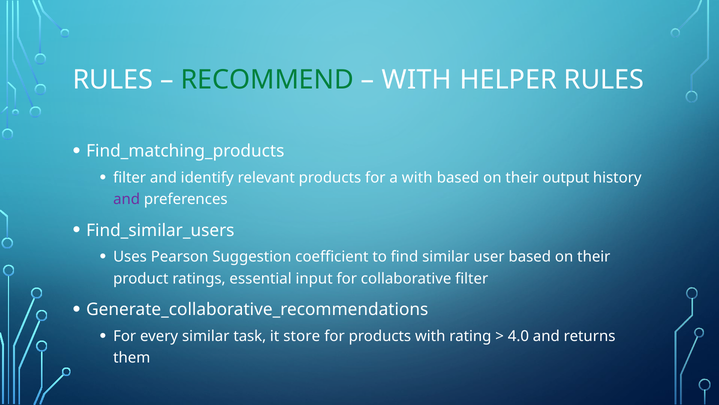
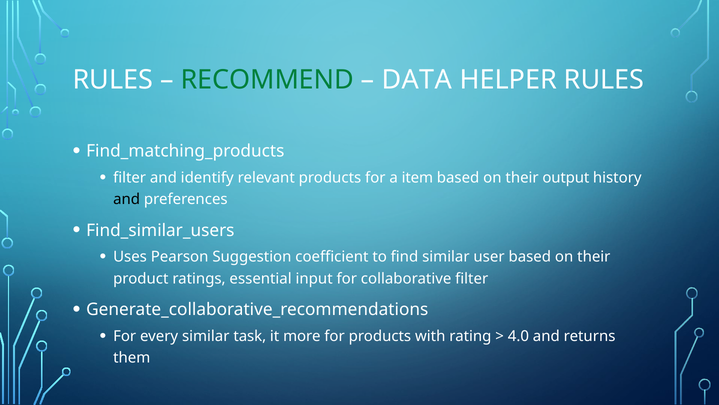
WITH at (417, 80): WITH -> DATA
a with: with -> item
and at (127, 199) colour: purple -> black
store: store -> more
